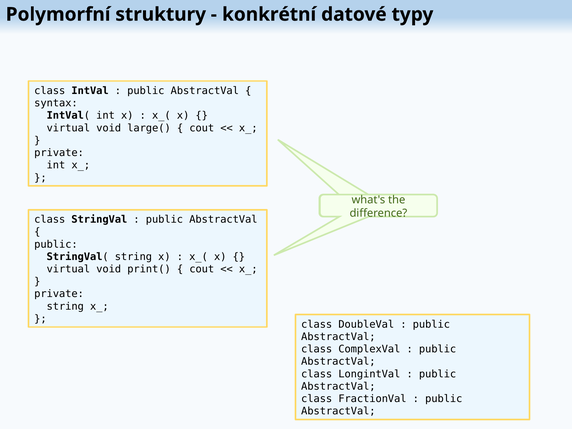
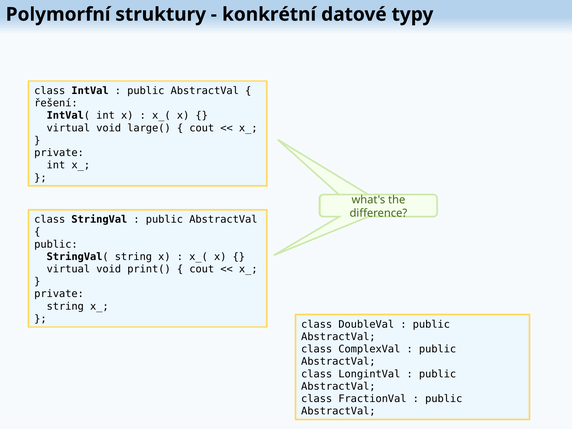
syntax: syntax -> řešení
